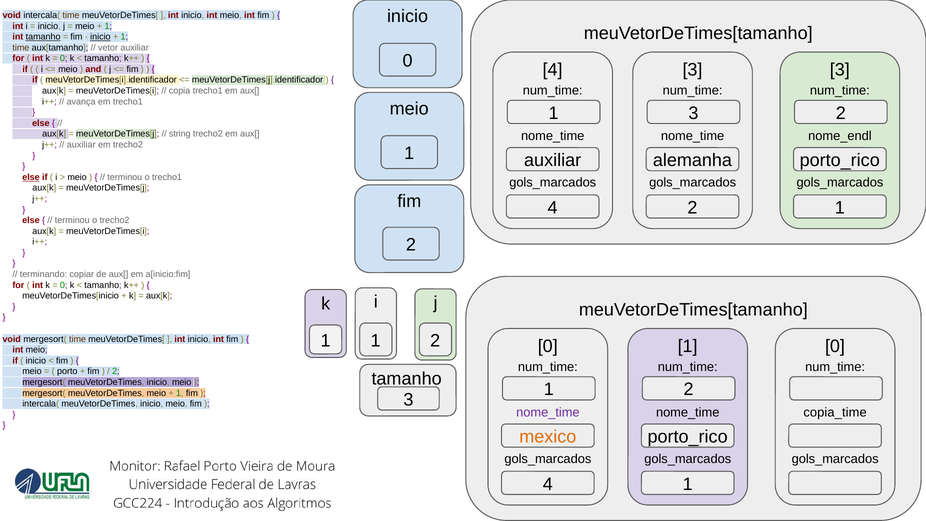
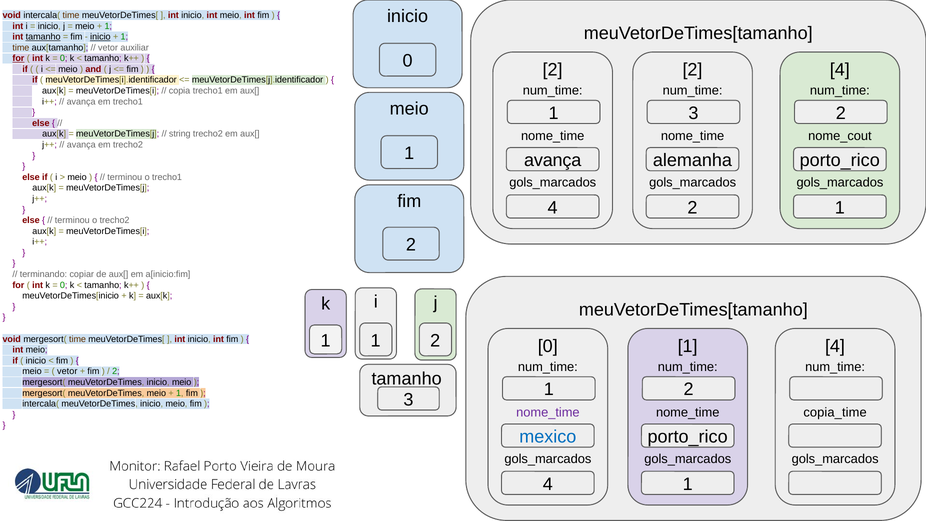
for at (18, 58) underline: none -> present
4 at (553, 70): 4 -> 2
3 at (692, 70): 3 -> 2
3 at (840, 70): 3 -> 4
nome_endl: nome_endl -> nome_cout
auxiliar at (81, 145): auxiliar -> avança
auxiliar at (553, 160): auxiliar -> avança
else at (31, 177) underline: present -> none
0 at (835, 346): 0 -> 4
porto at (67, 371): porto -> vetor
mexico colour: orange -> blue
